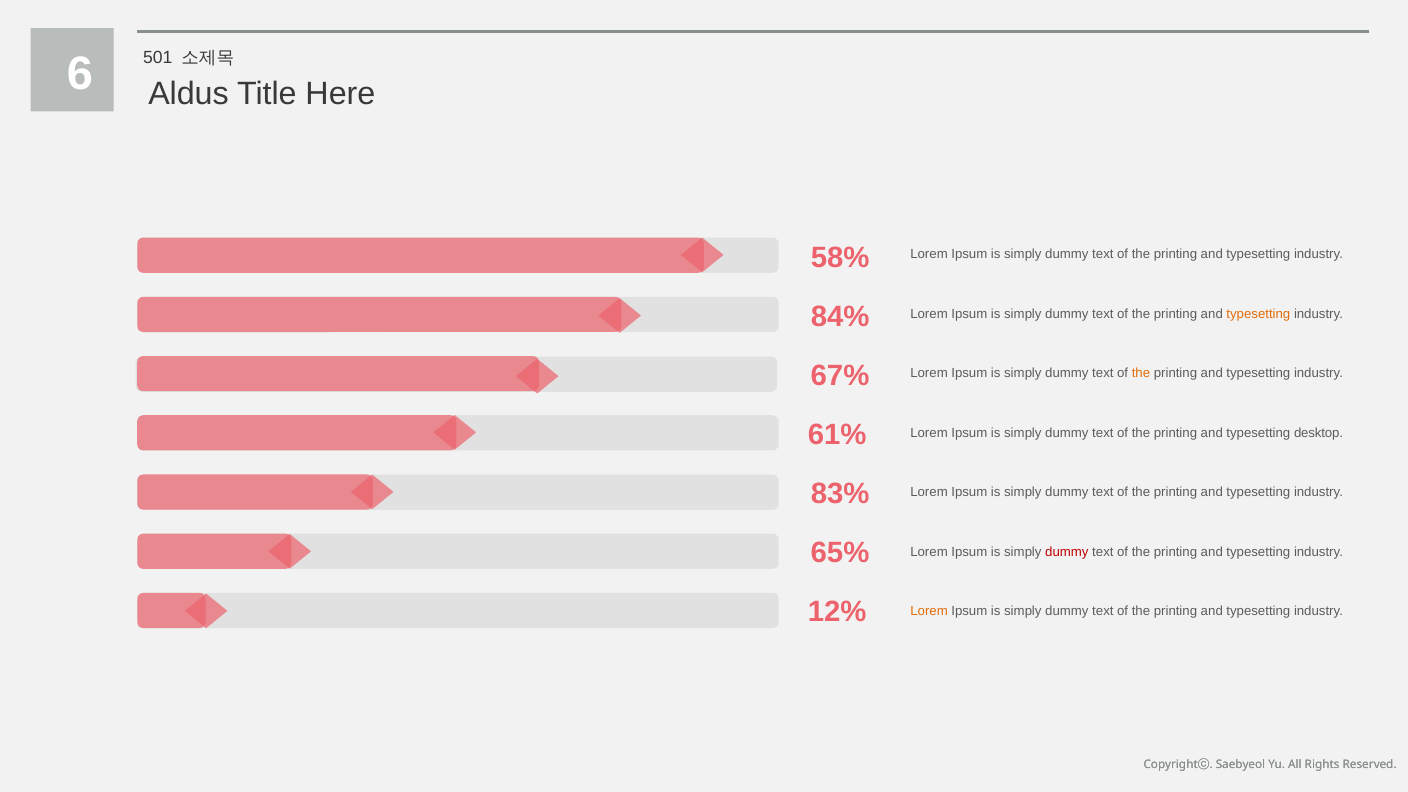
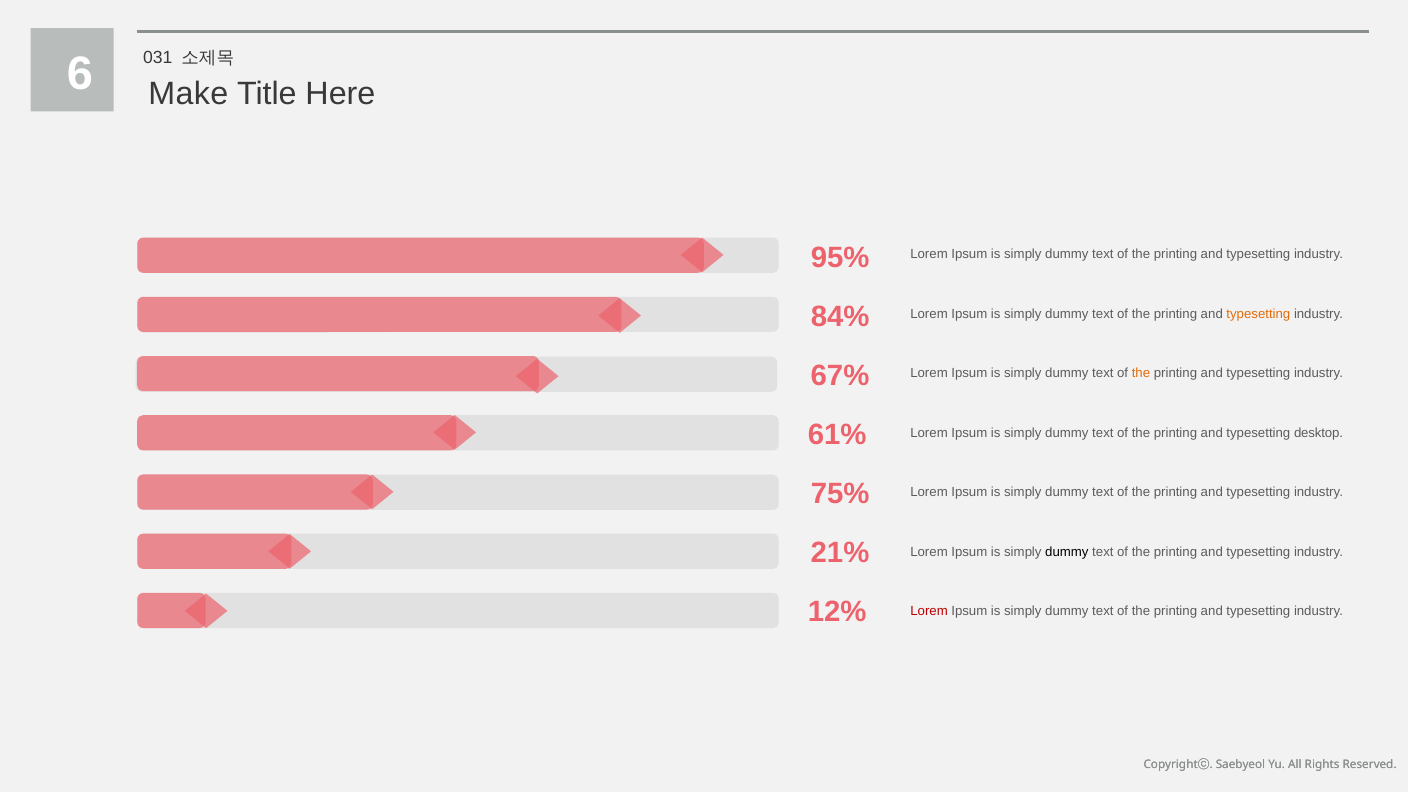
501: 501 -> 031
Aldus: Aldus -> Make
58%: 58% -> 95%
83%: 83% -> 75%
65%: 65% -> 21%
dummy at (1067, 552) colour: red -> black
Lorem at (929, 611) colour: orange -> red
